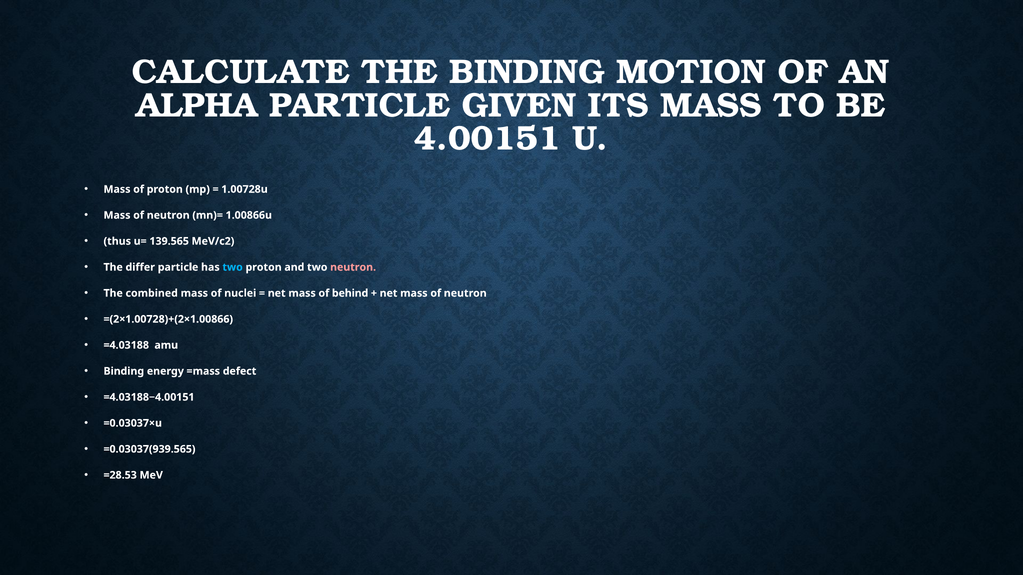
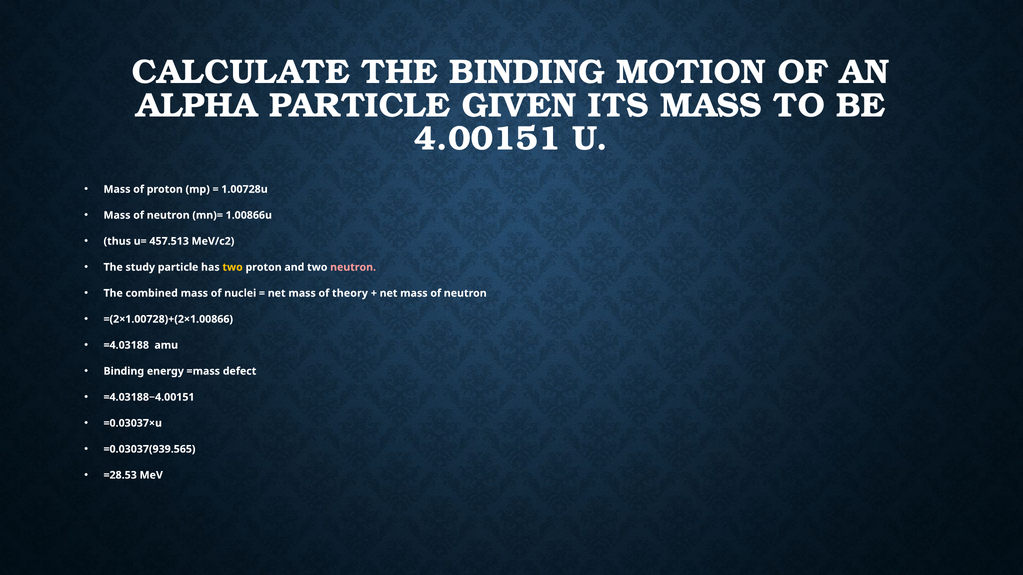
139.565: 139.565 -> 457.513
differ: differ -> study
two at (233, 267) colour: light blue -> yellow
behind: behind -> theory
